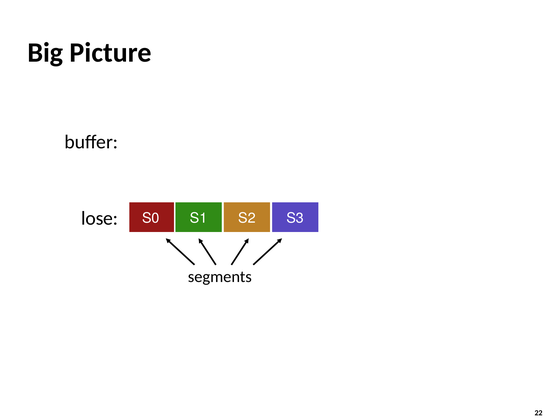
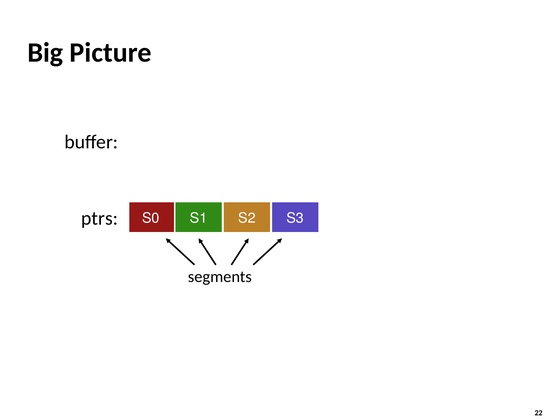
lose: lose -> ptrs
